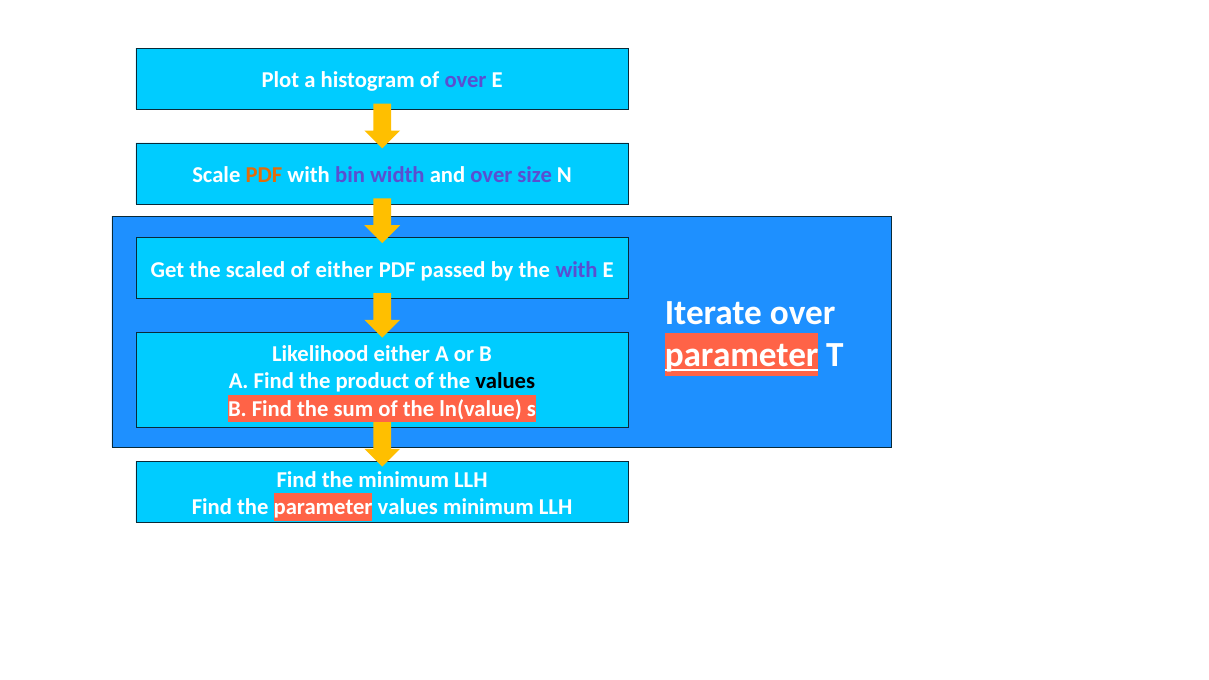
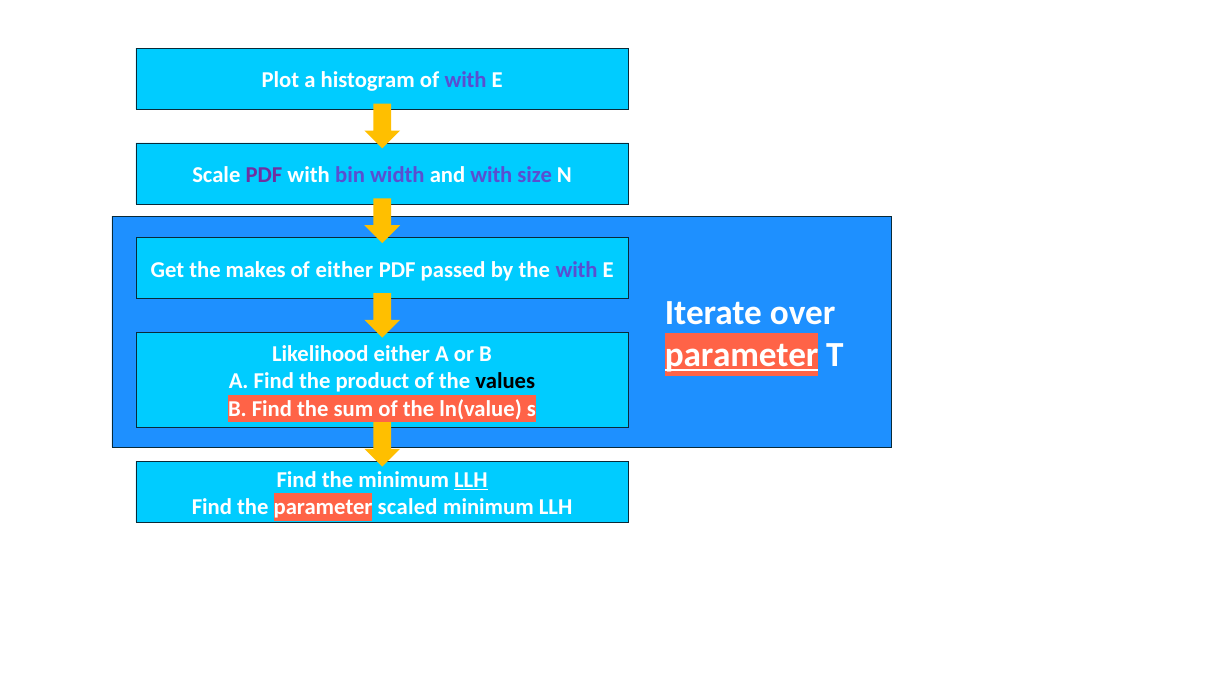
of over: over -> with
PDF at (264, 175) colour: orange -> purple
and over: over -> with
scaled: scaled -> makes
LLH at (471, 480) underline: none -> present
parameter values: values -> scaled
